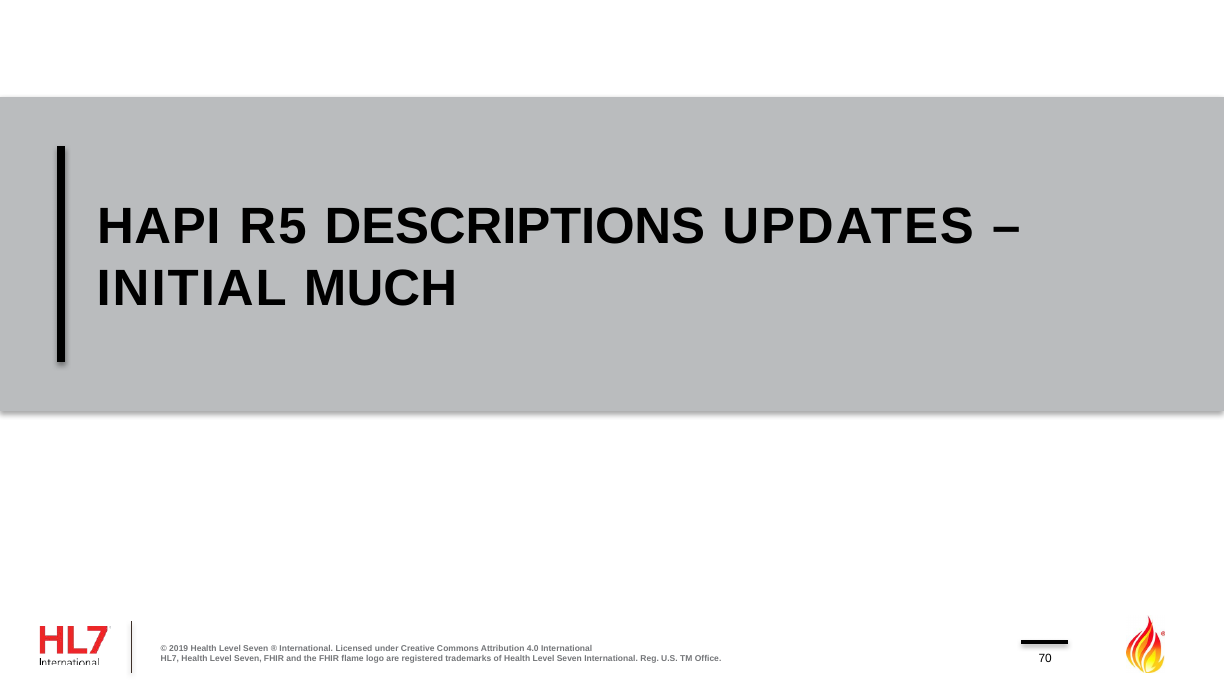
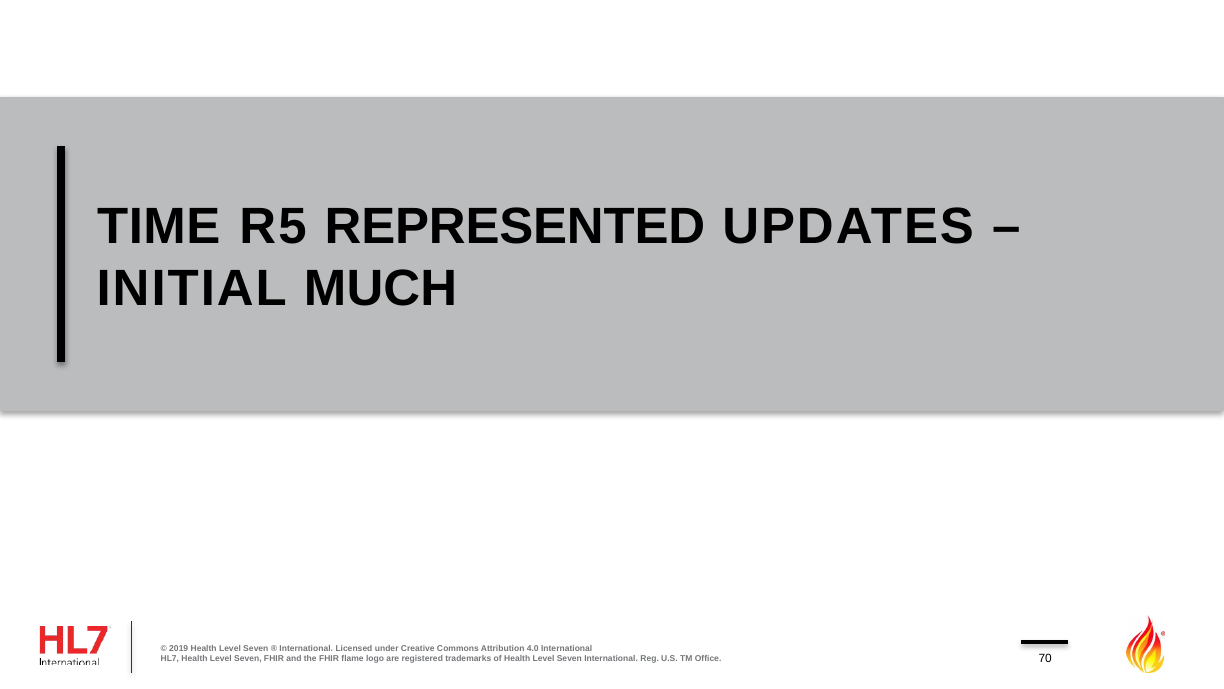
HAPI: HAPI -> TIME
DESCRIPTIONS: DESCRIPTIONS -> REPRESENTED
